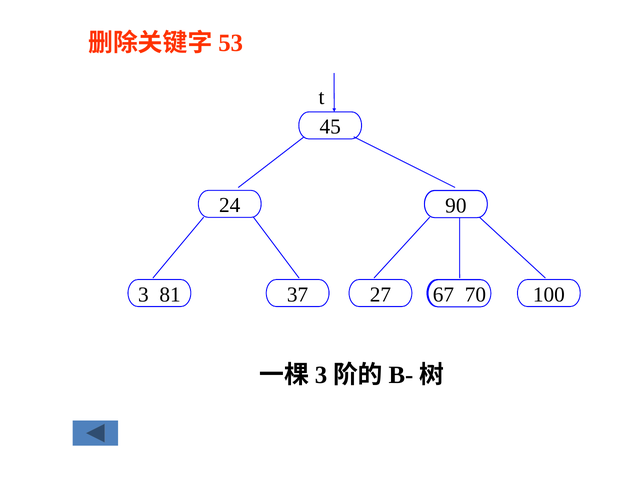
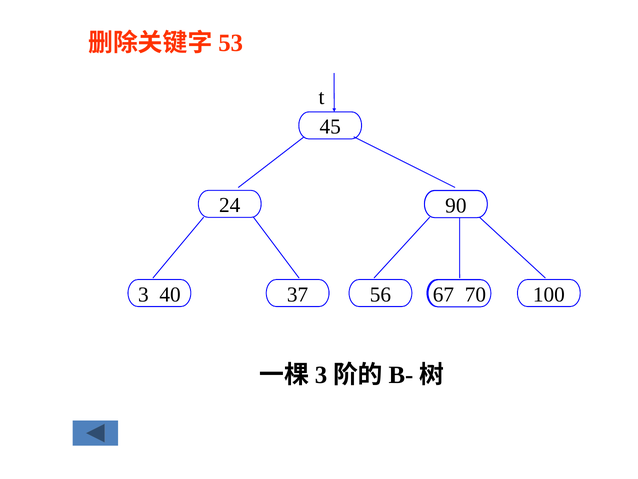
81: 81 -> 40
27: 27 -> 56
